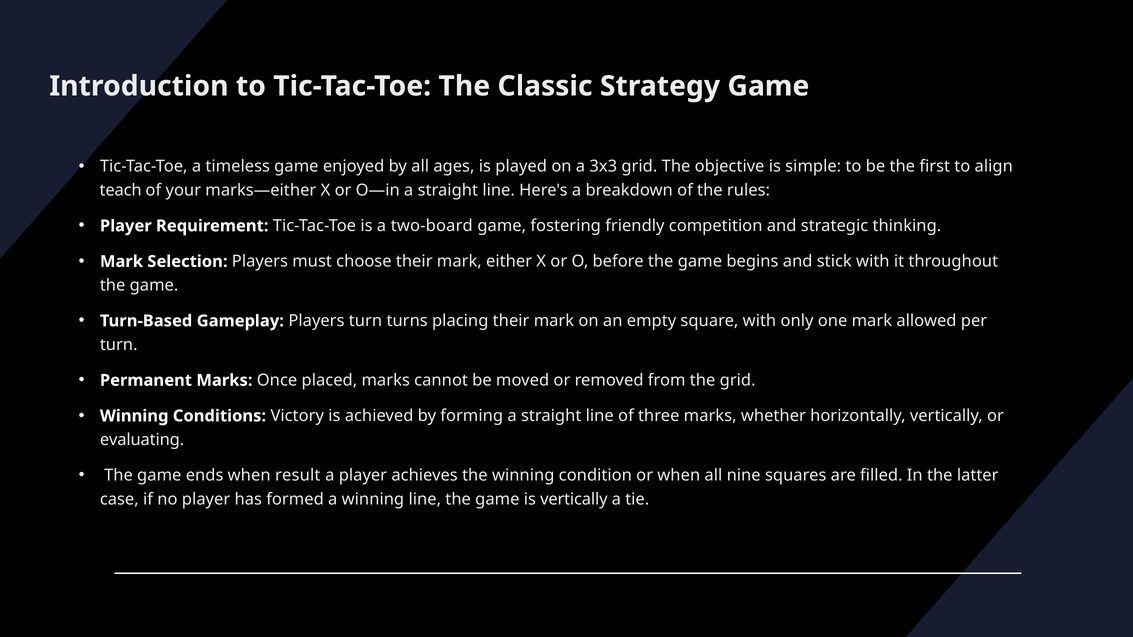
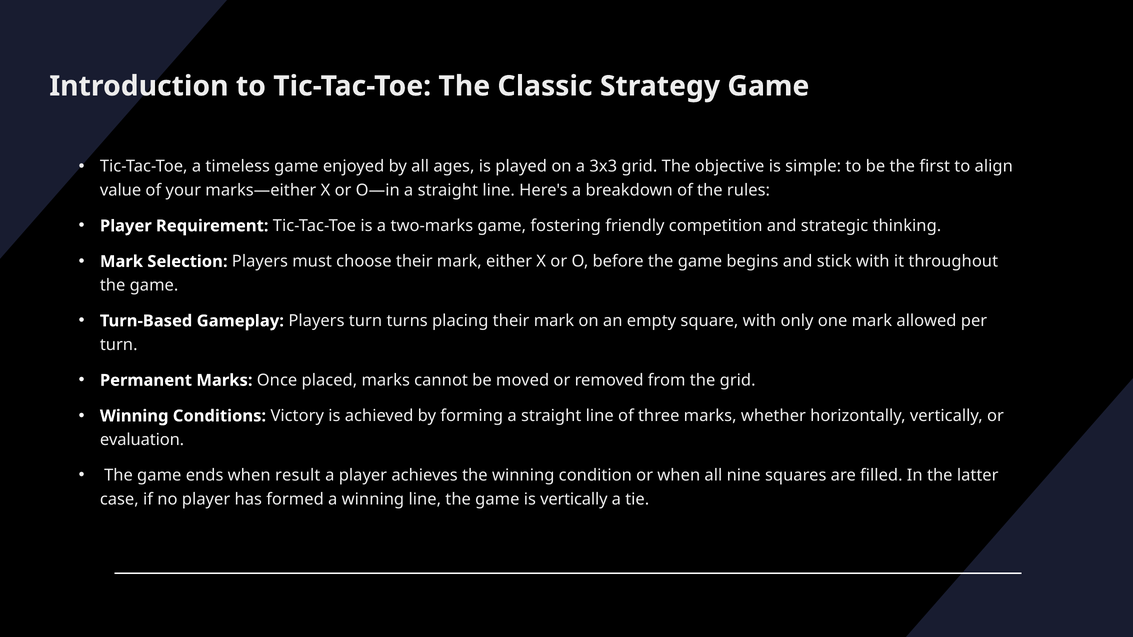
teach: teach -> value
two-board: two-board -> two-marks
evaluating: evaluating -> evaluation
